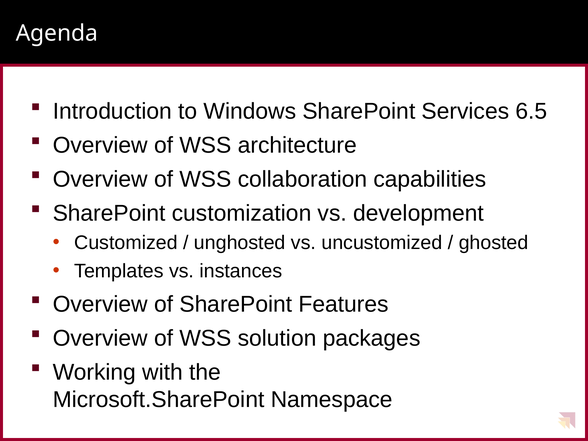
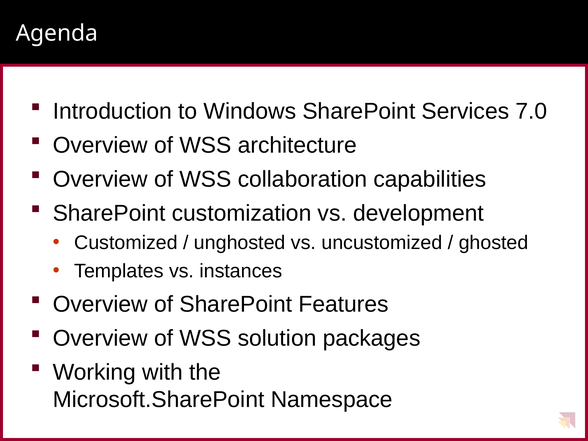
6.5: 6.5 -> 7.0
